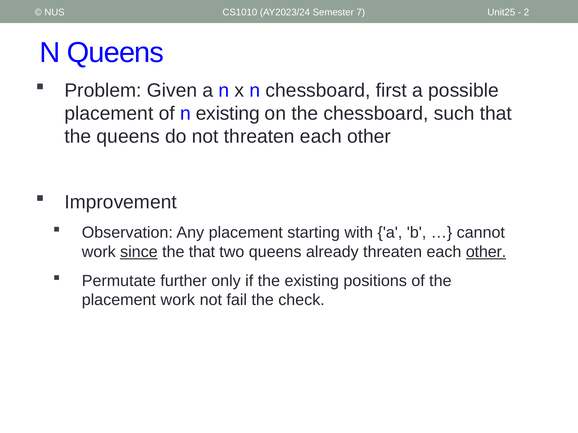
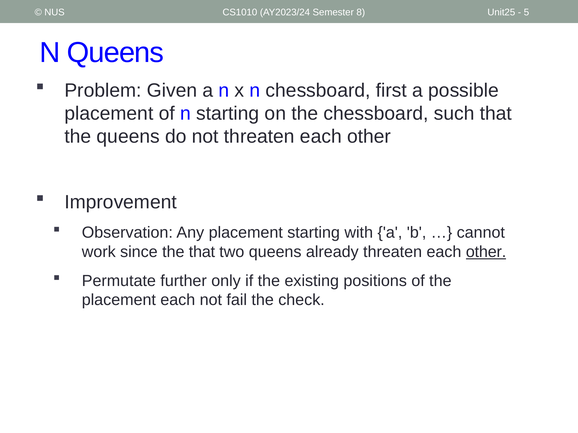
7: 7 -> 8
2: 2 -> 5
n existing: existing -> starting
since underline: present -> none
placement work: work -> each
